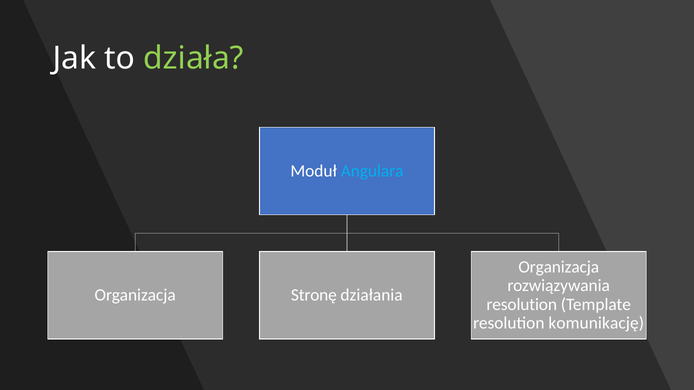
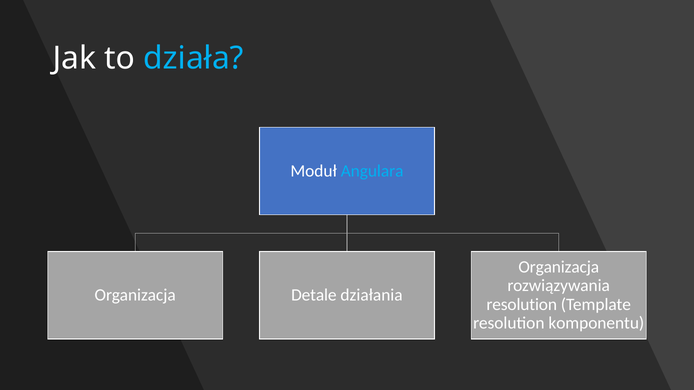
działa colour: light green -> light blue
Stronę: Stronę -> Detale
komunikację: komunikację -> komponentu
